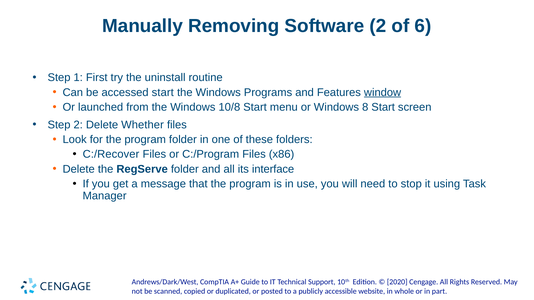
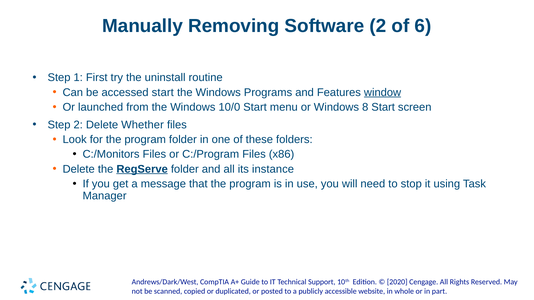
10/8: 10/8 -> 10/0
C:/Recover: C:/Recover -> C:/Monitors
RegServe underline: none -> present
interface: interface -> instance
